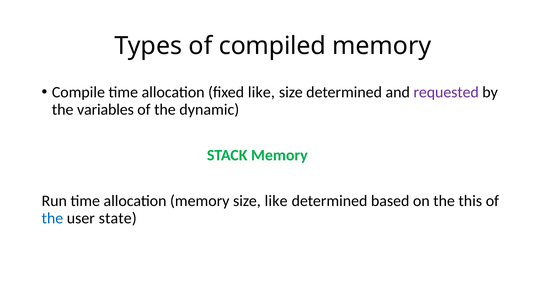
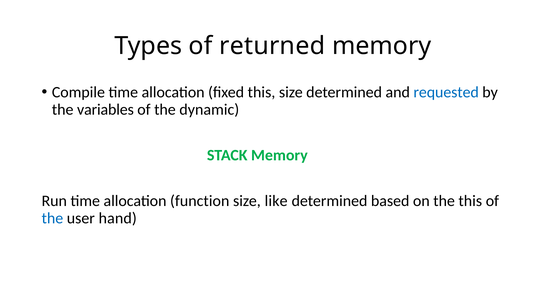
compiled: compiled -> returned
fixed like: like -> this
requested colour: purple -> blue
allocation memory: memory -> function
state: state -> hand
